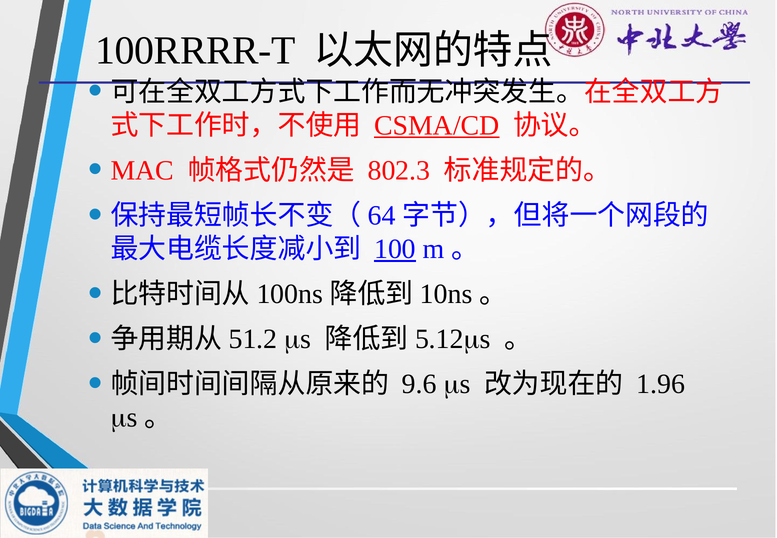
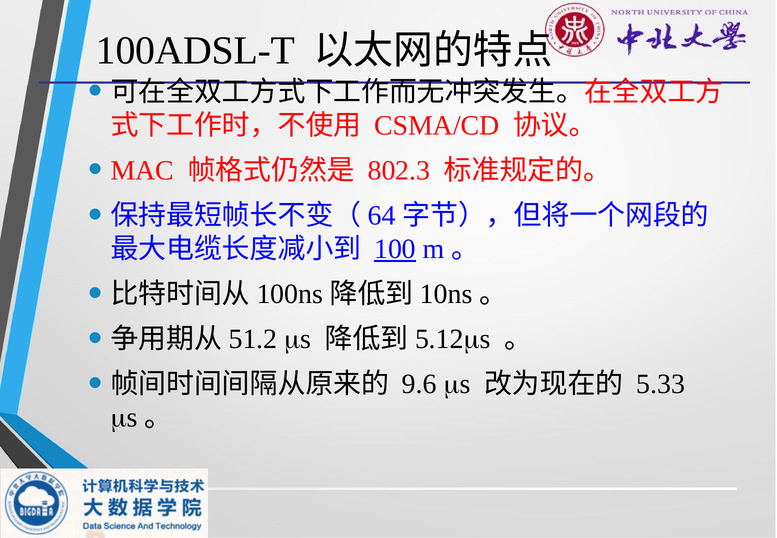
100RRRR-T: 100RRRR-T -> 100ADSL-T
CSMA/CD underline: present -> none
1.96: 1.96 -> 5.33
